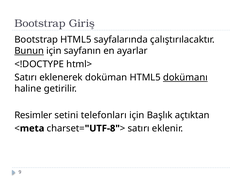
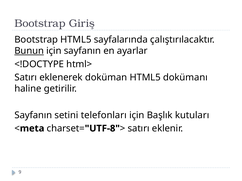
dokümanı underline: present -> none
Resimler at (33, 115): Resimler -> Sayfanın
açtıktan: açtıktan -> kutuları
